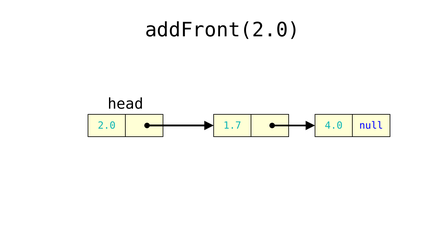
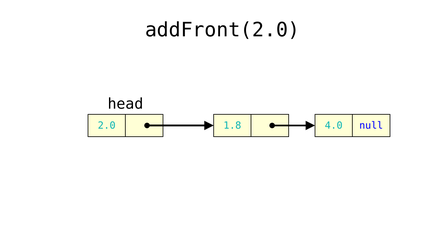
1.7: 1.7 -> 1.8
